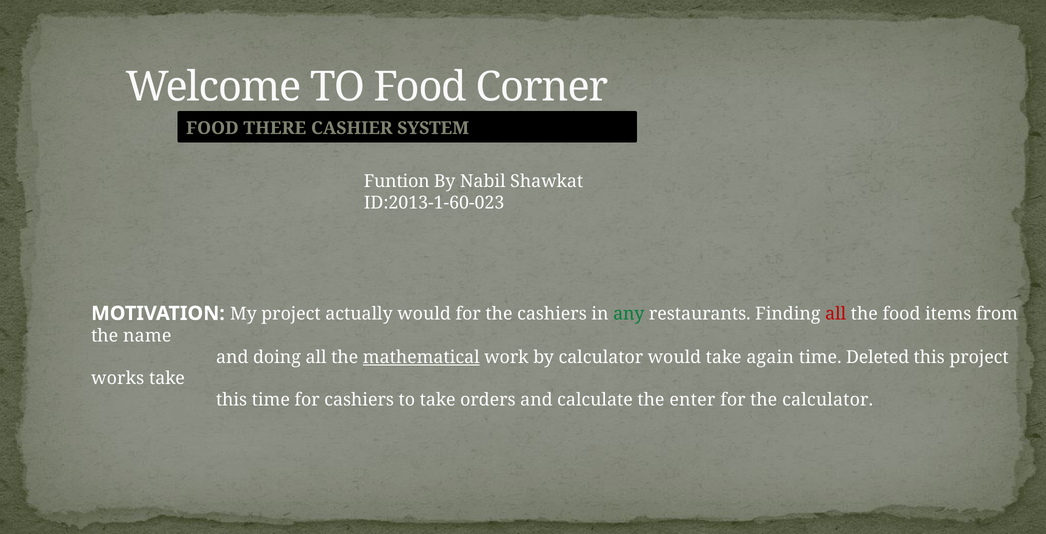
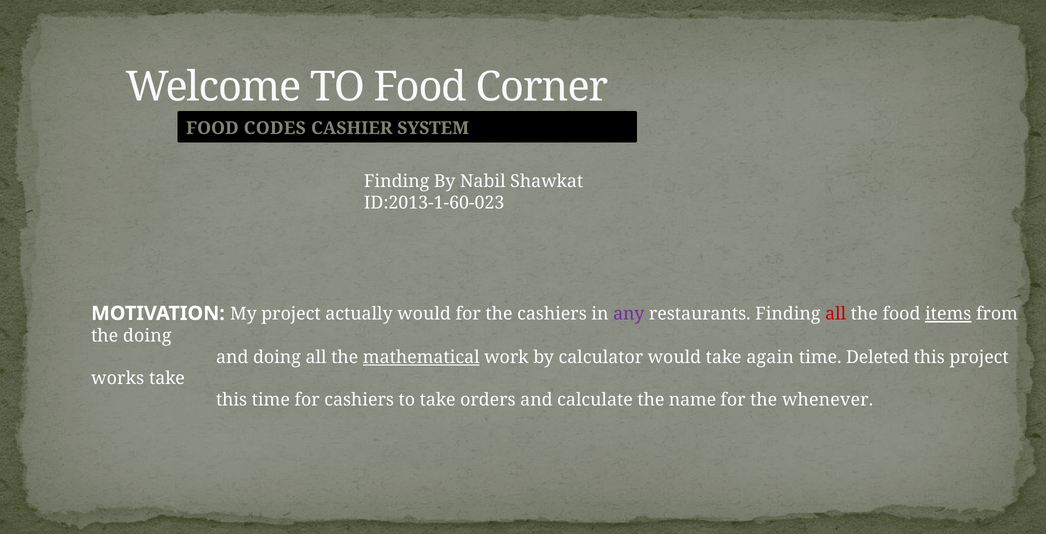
THERE: THERE -> CODES
Funtion at (397, 181): Funtion -> Finding
any colour: green -> purple
items underline: none -> present
the name: name -> doing
enter: enter -> name
the calculator: calculator -> whenever
